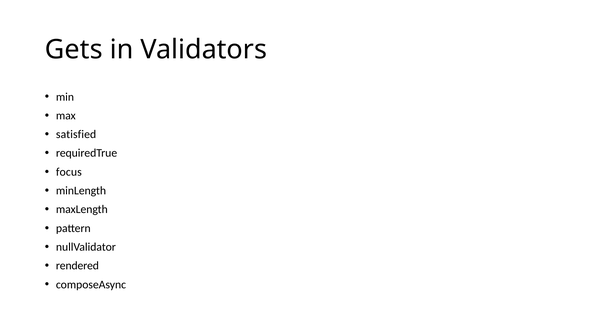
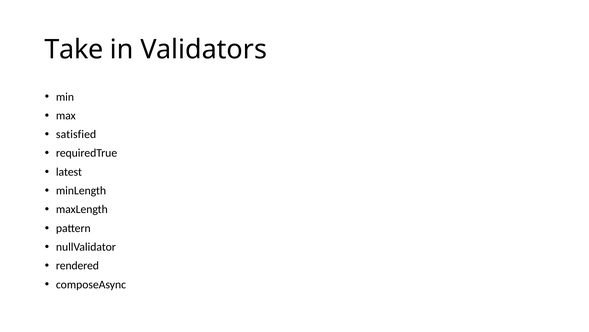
Gets: Gets -> Take
focus: focus -> latest
